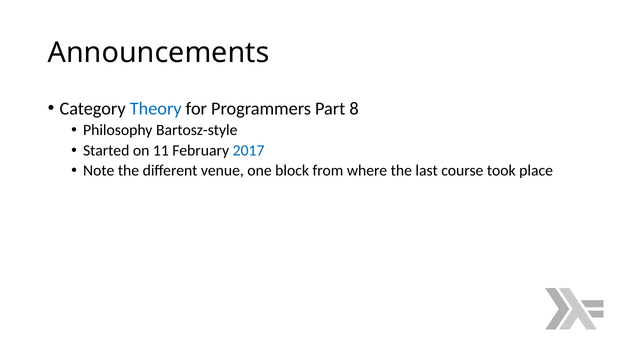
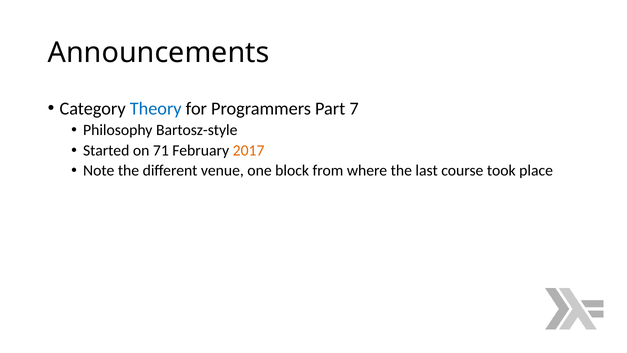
8: 8 -> 7
11: 11 -> 71
2017 colour: blue -> orange
